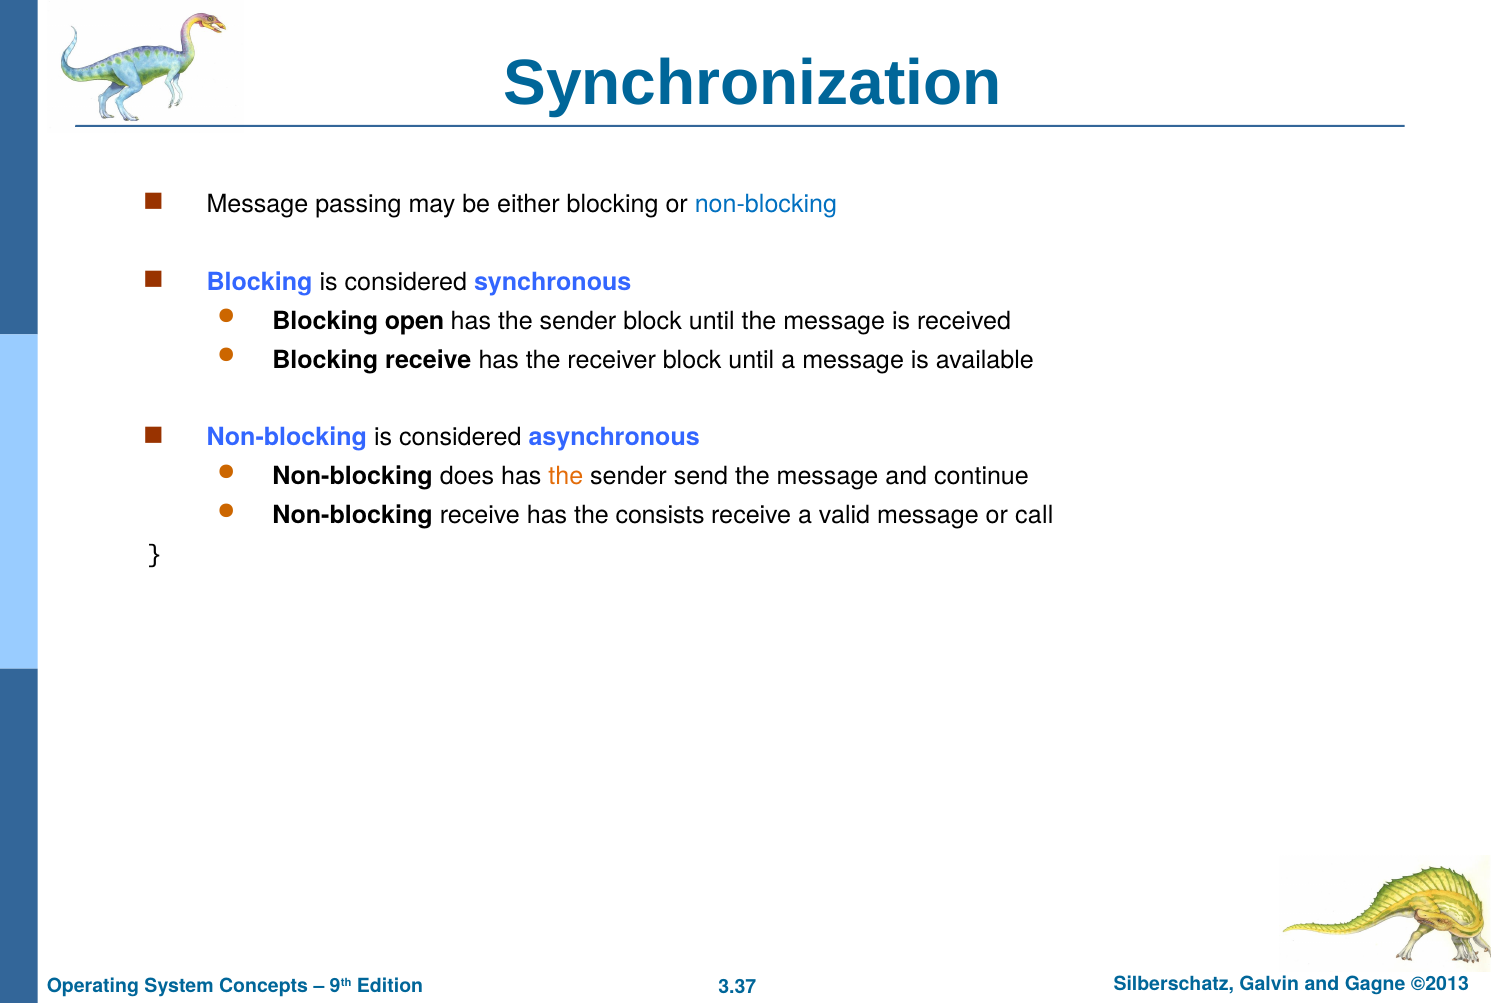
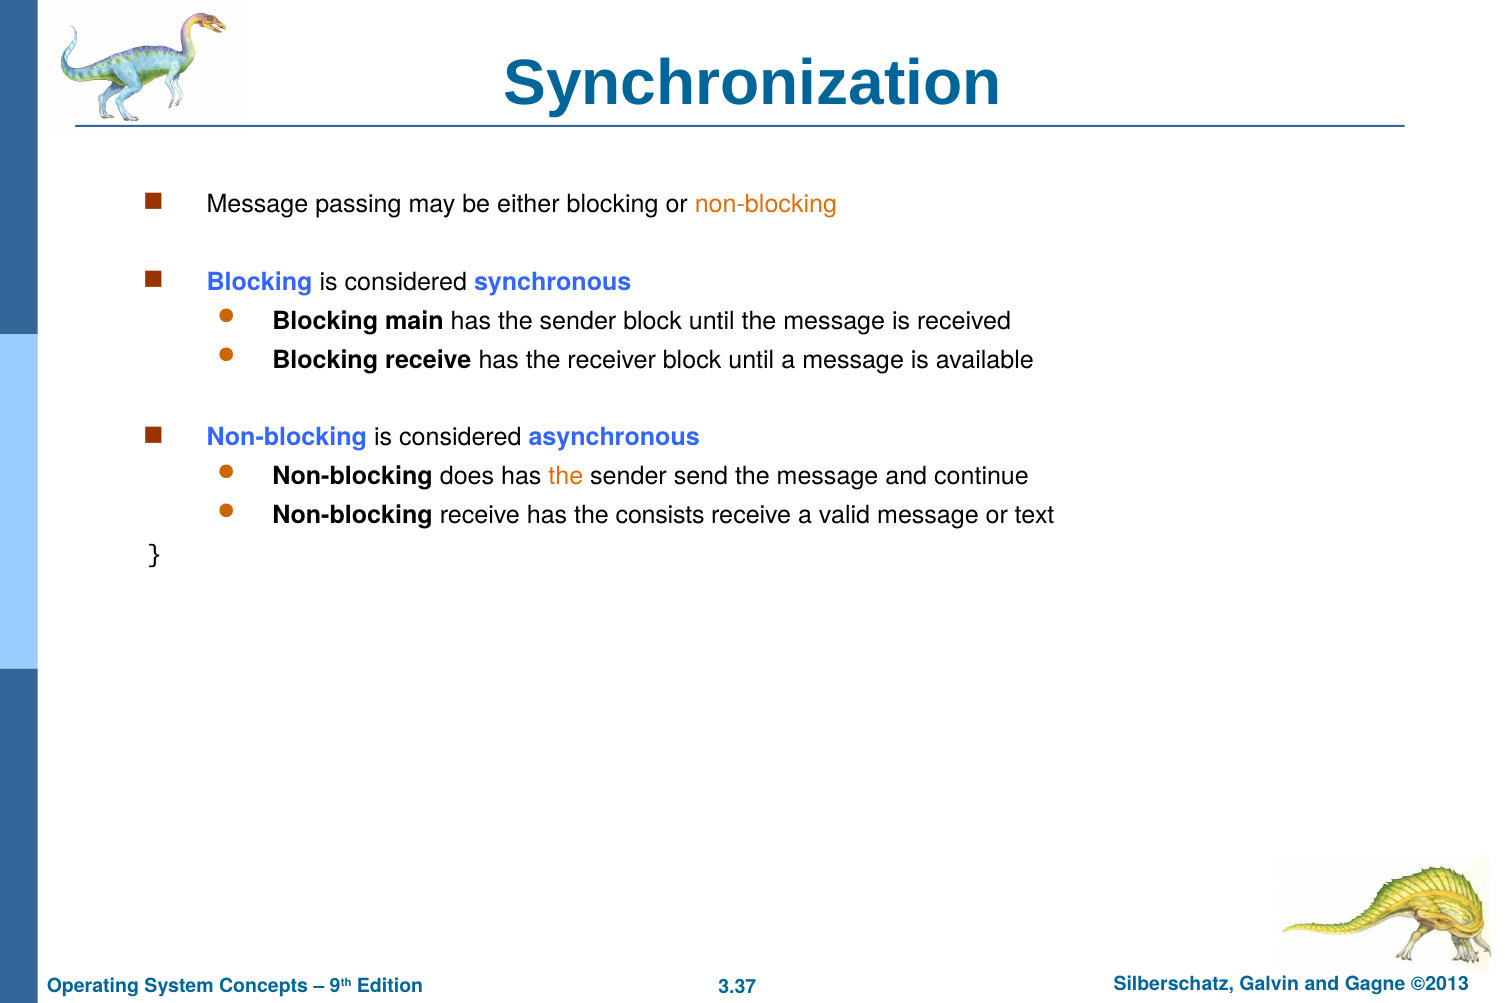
non-blocking at (766, 204) colour: blue -> orange
open: open -> main
call: call -> text
